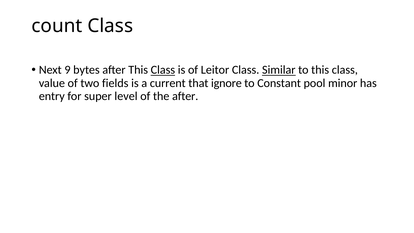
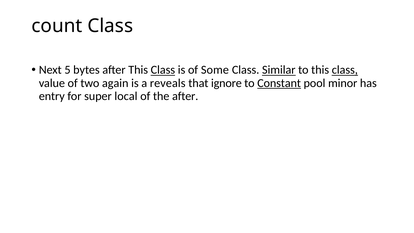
9: 9 -> 5
Leitor: Leitor -> Some
class at (345, 70) underline: none -> present
fields: fields -> again
current: current -> reveals
Constant underline: none -> present
level: level -> local
